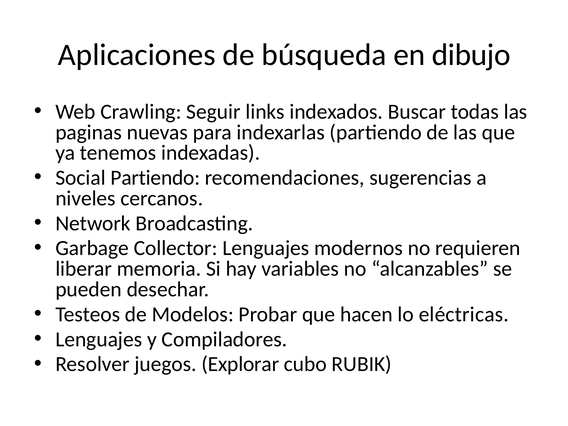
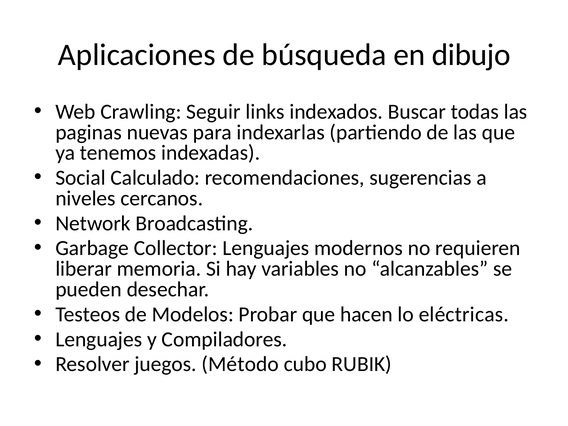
Social Partiendo: Partiendo -> Calculado
Explorar: Explorar -> Método
